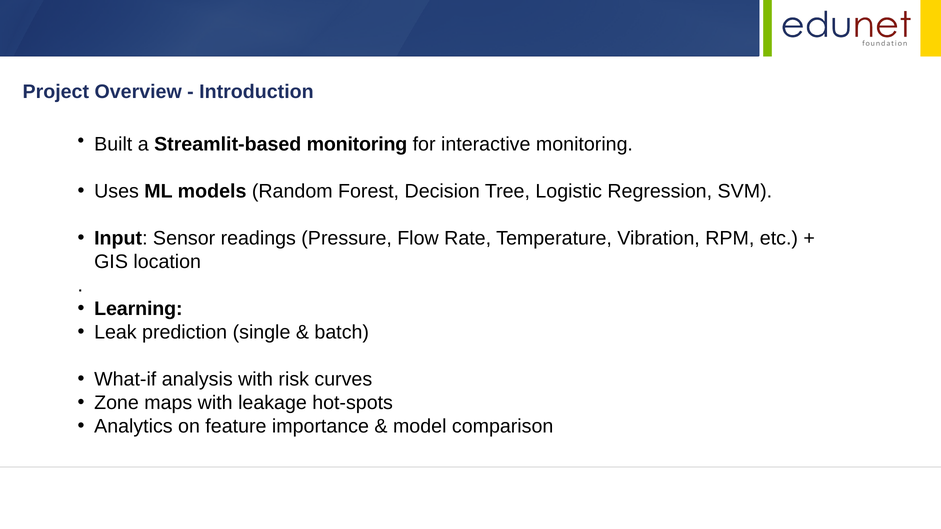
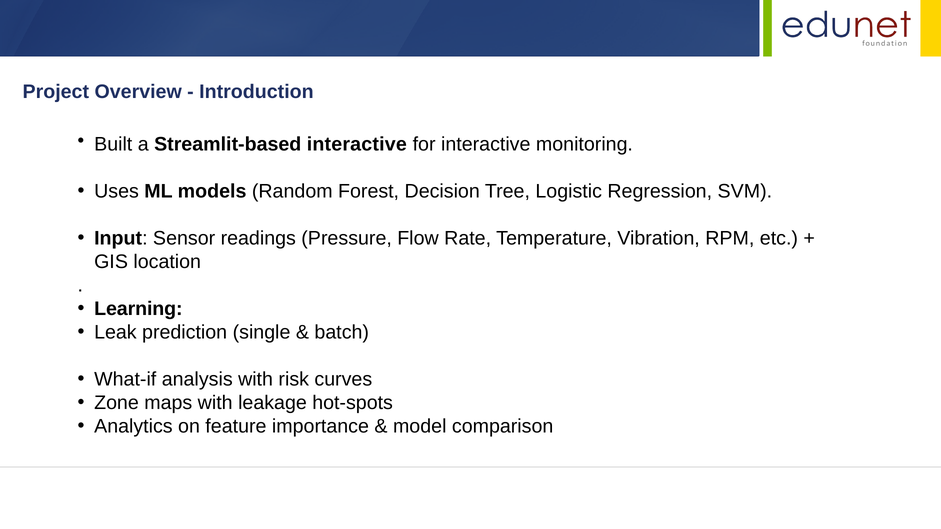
Streamlit-based monitoring: monitoring -> interactive
